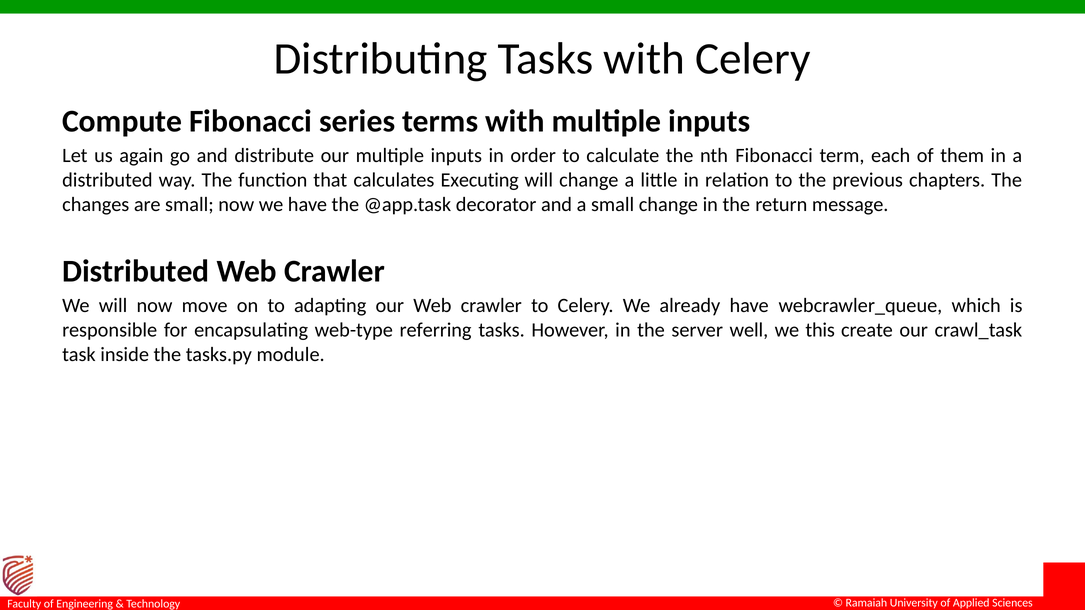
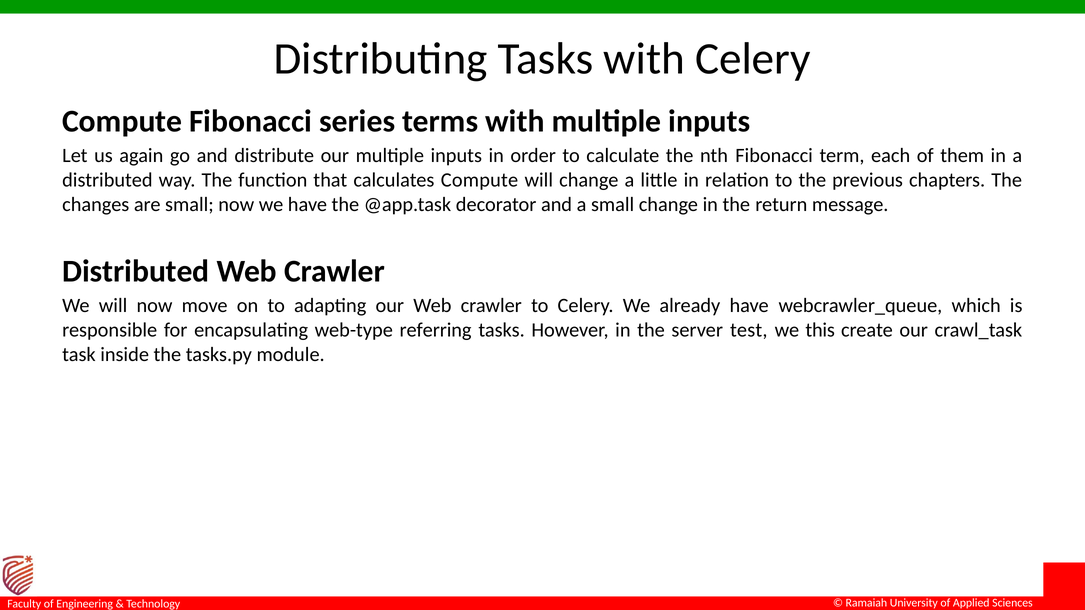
calculates Executing: Executing -> Compute
well: well -> test
